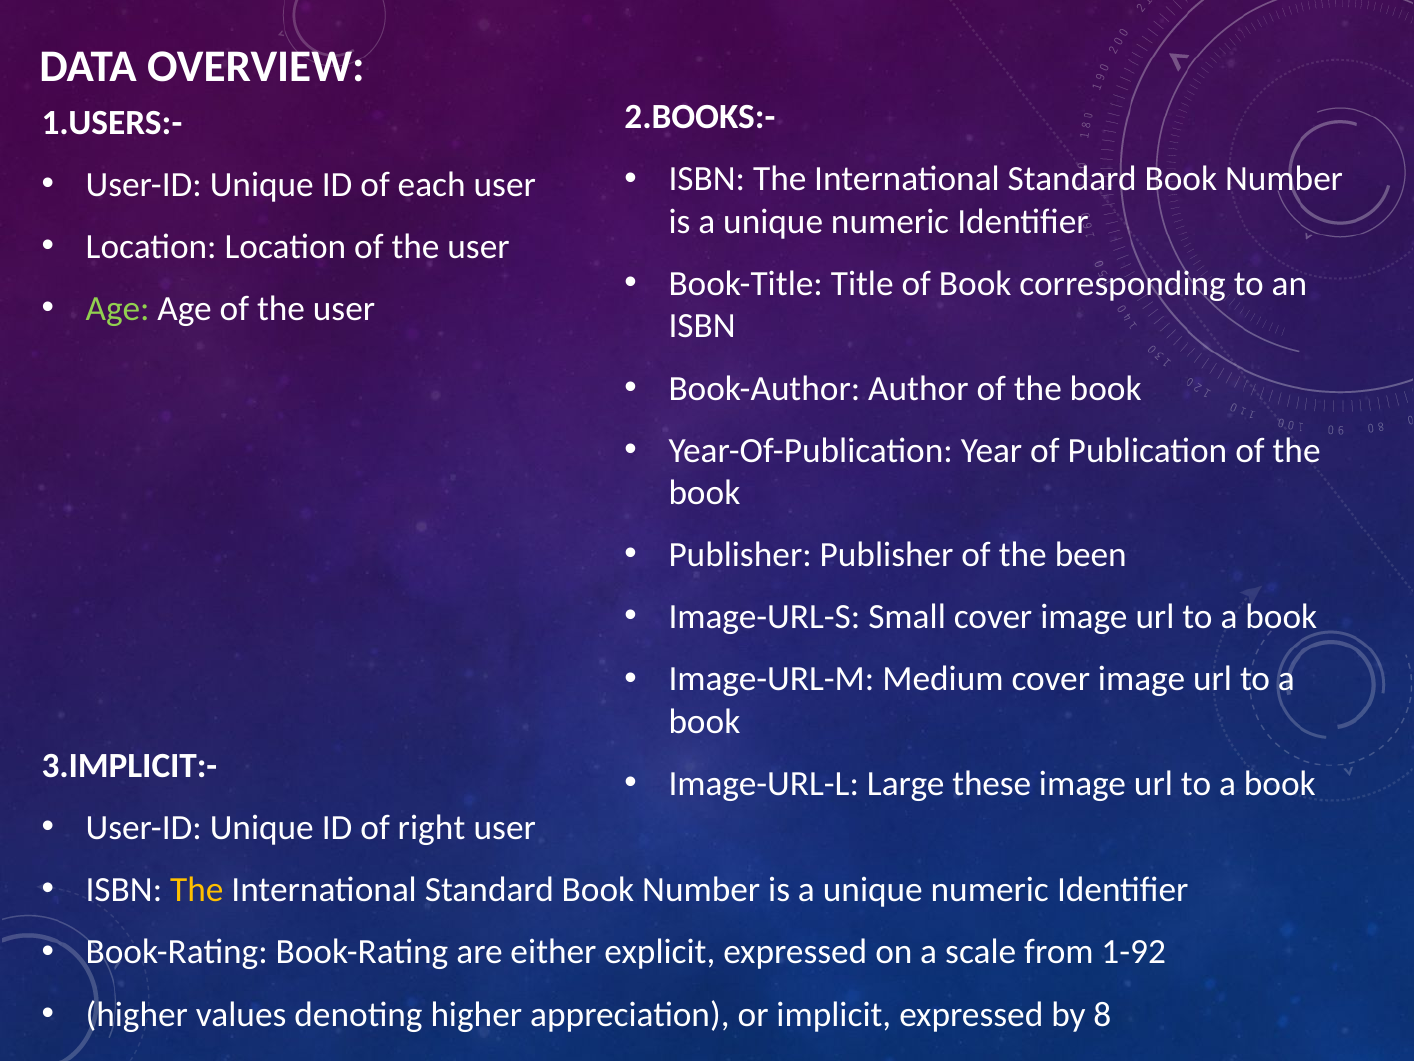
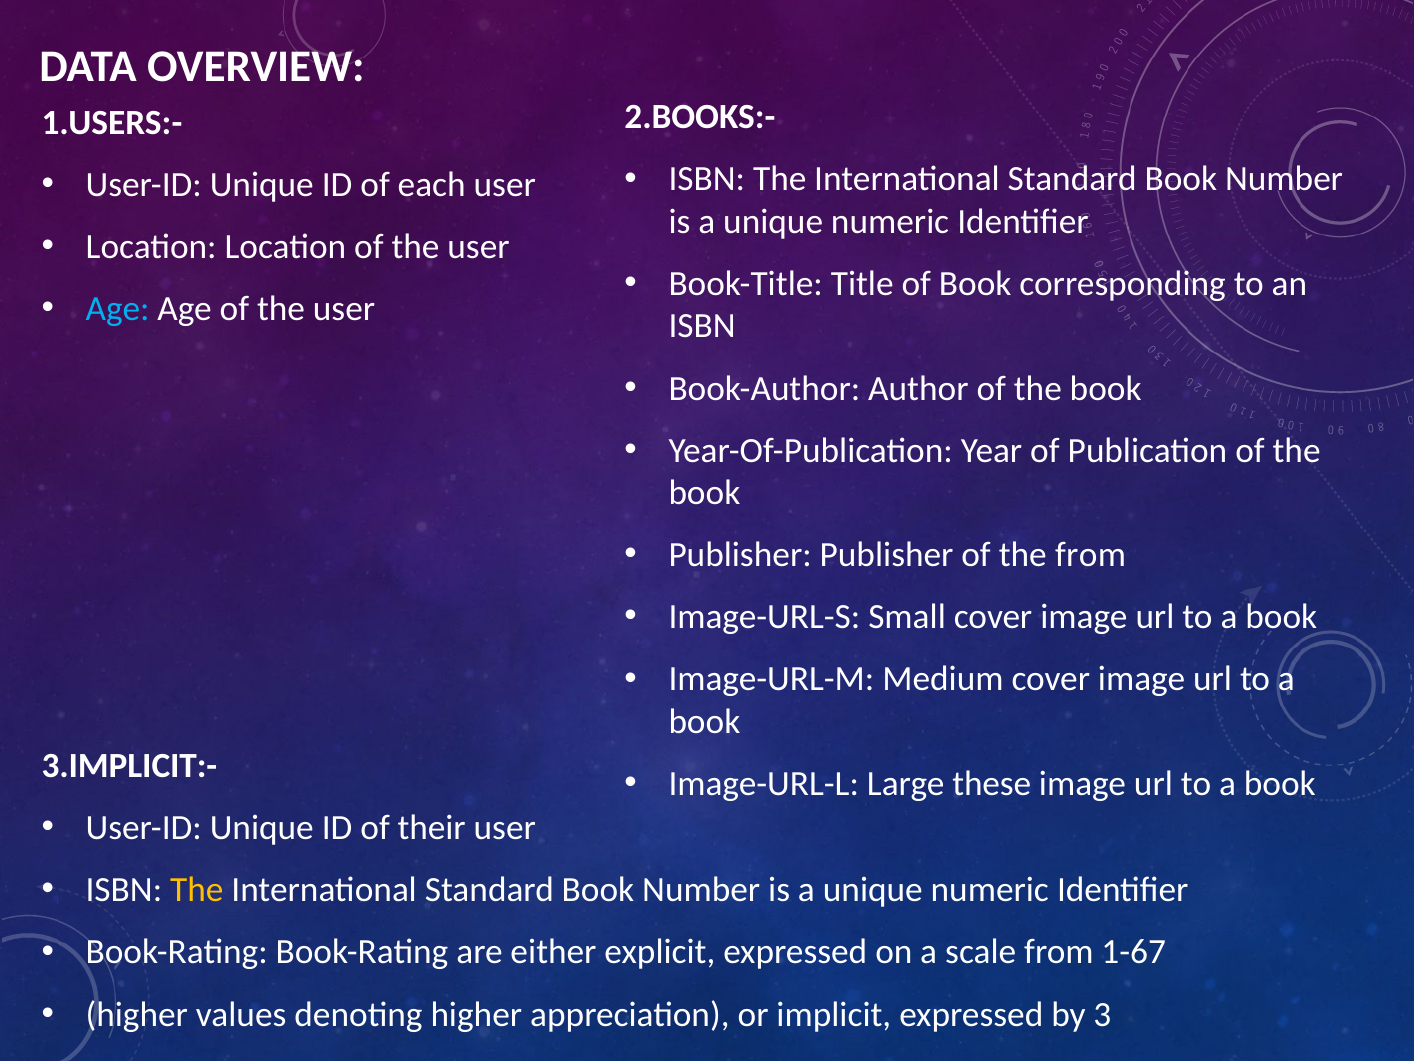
Age at (118, 309) colour: light green -> light blue
the been: been -> from
right: right -> their
1-92: 1-92 -> 1-67
8: 8 -> 3
